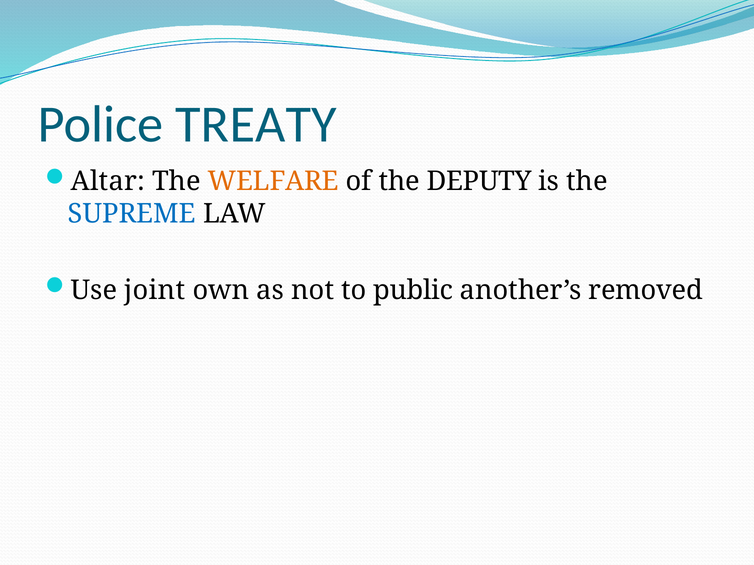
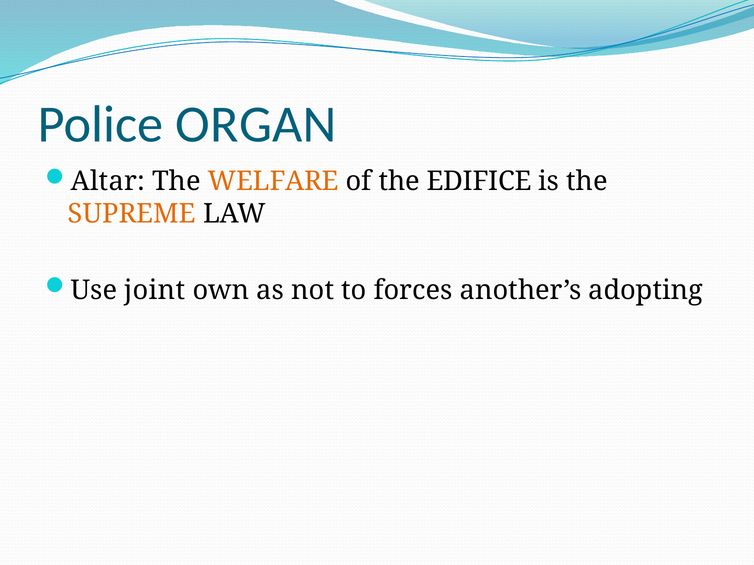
TREATY: TREATY -> ORGAN
DEPUTY: DEPUTY -> EDIFICE
SUPREME colour: blue -> orange
public: public -> forces
removed: removed -> adopting
